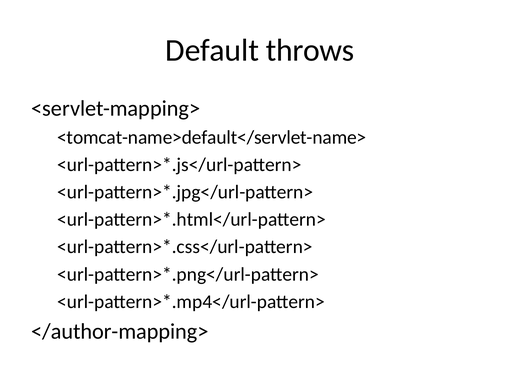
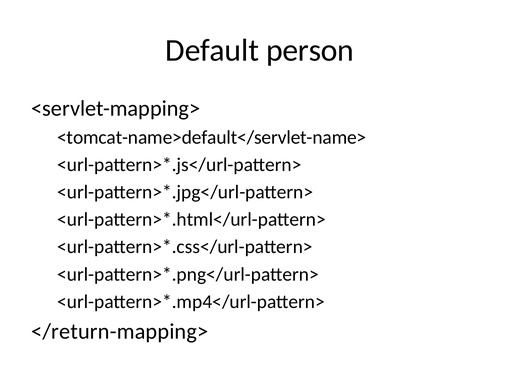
throws: throws -> person
</author-mapping>: </author-mapping> -> </return-mapping>
